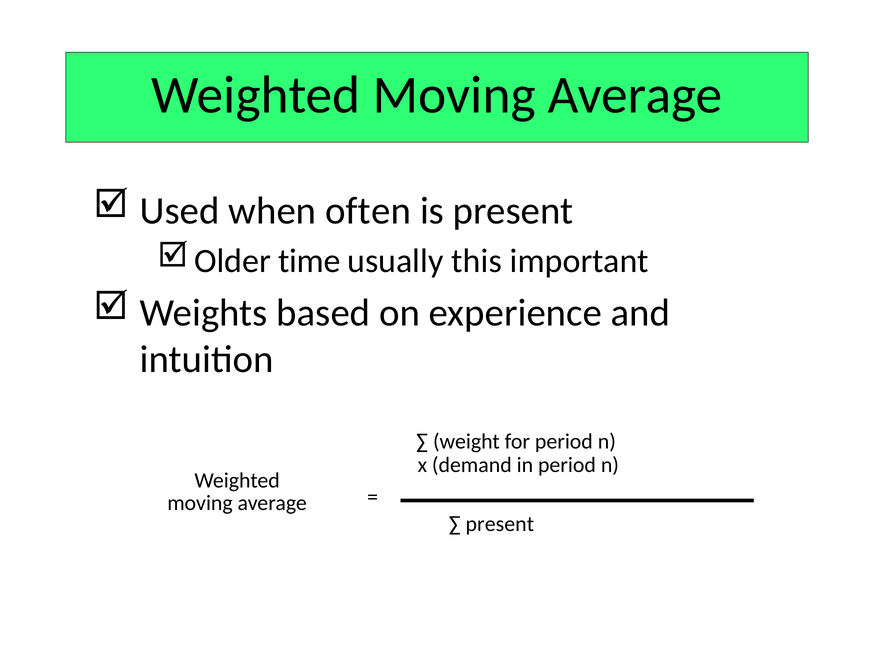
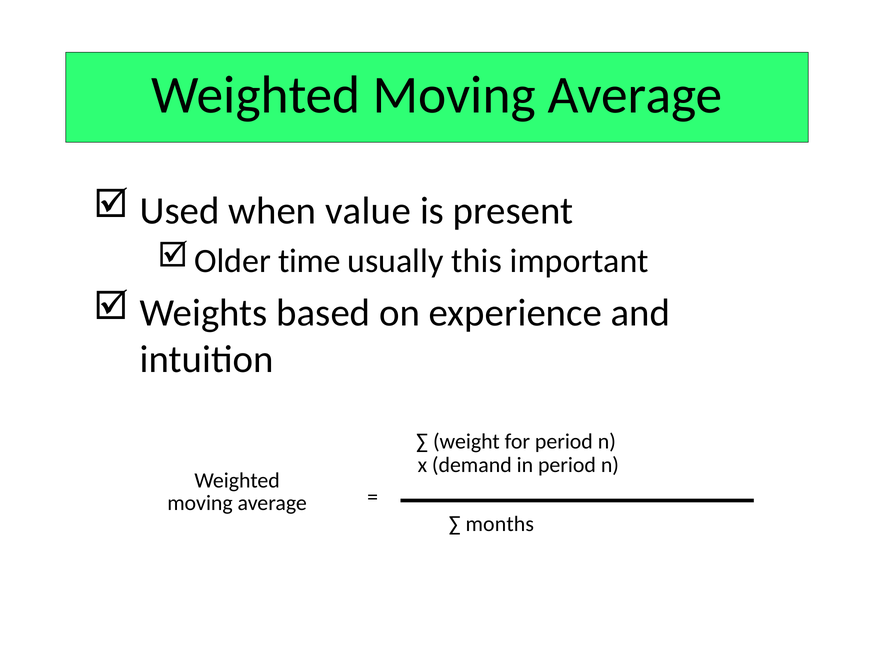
often: often -> value
present at (500, 524): present -> months
